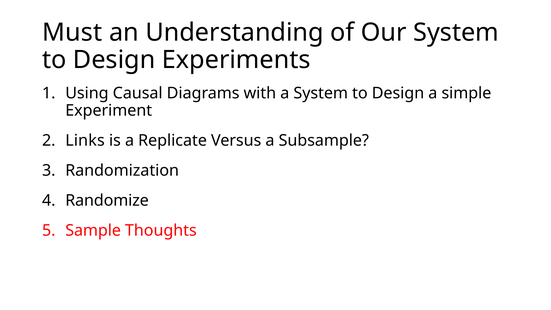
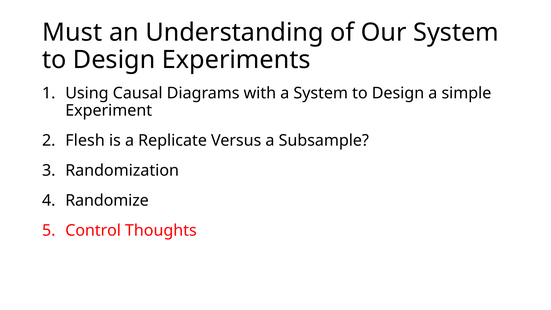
Links: Links -> Flesh
Sample: Sample -> Control
